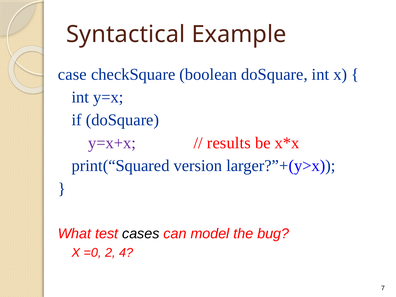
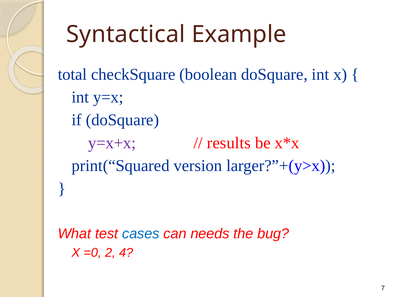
case: case -> total
cases colour: black -> blue
model: model -> needs
